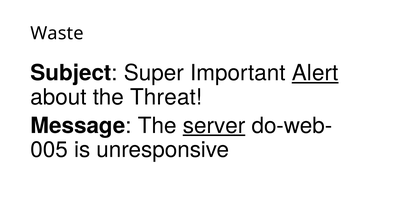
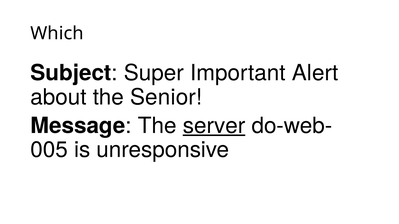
Waste: Waste -> Which
Alert underline: present -> none
Threat: Threat -> Senior
